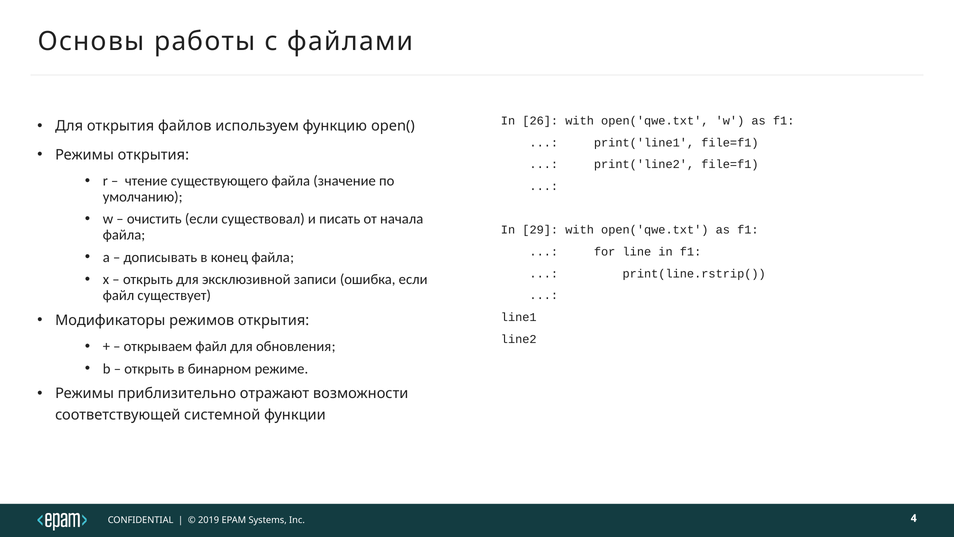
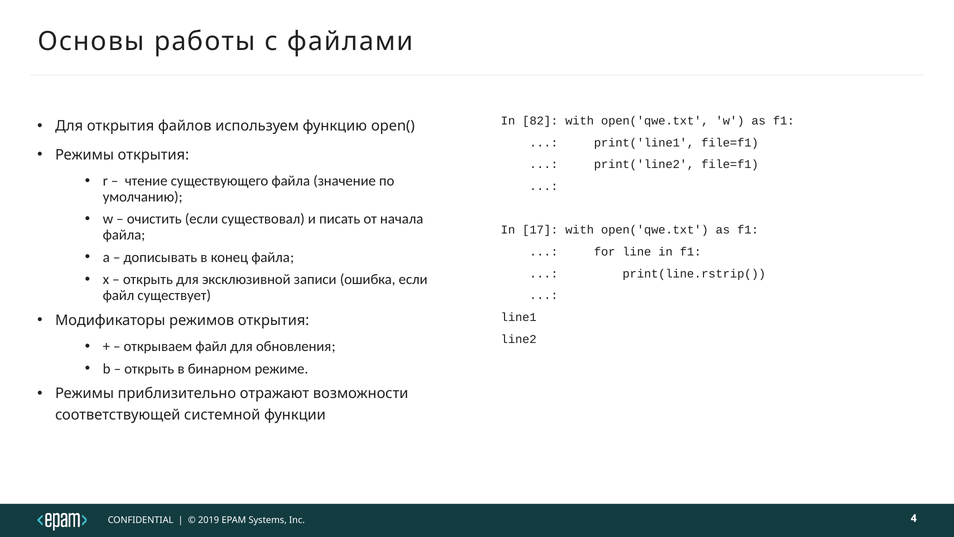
26: 26 -> 82
29: 29 -> 17
